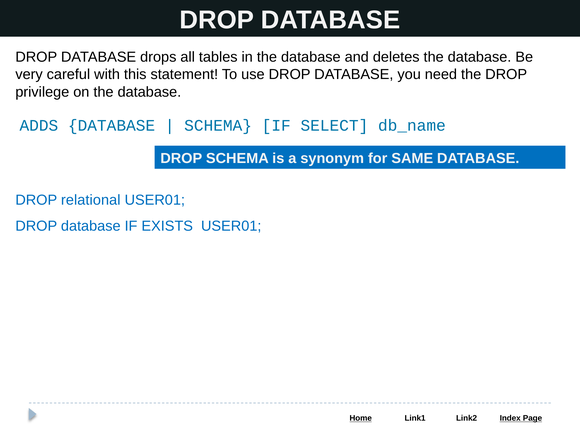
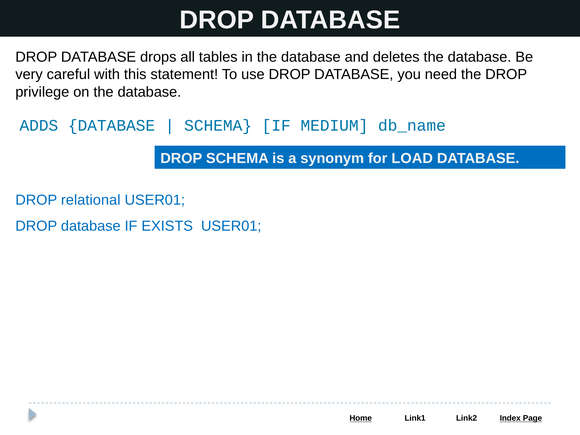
SELECT: SELECT -> MEDIUM
SAME: SAME -> LOAD
